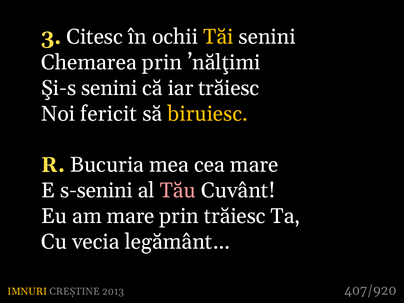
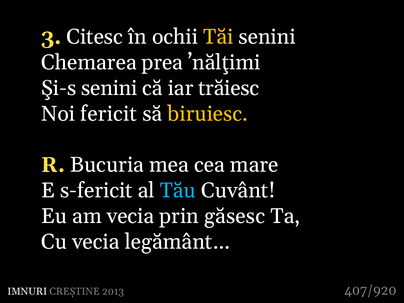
Chemarea prin: prin -> prea
s-senini: s-senini -> s-fericit
Tău colour: pink -> light blue
am mare: mare -> vecia
prin trăiesc: trăiesc -> găsesc
IMNURI colour: yellow -> white
